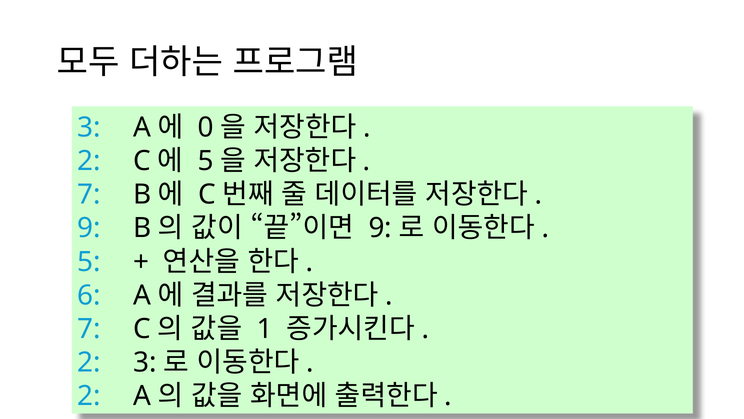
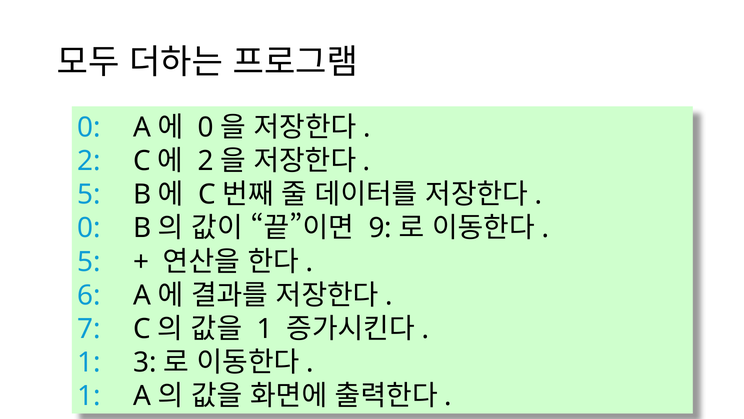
3 at (89, 128): 3 -> 0
5 at (205, 161): 5 -> 2
7 at (89, 195): 7 -> 5
9 at (89, 228): 9 -> 0
2 at (89, 362): 2 -> 1
2 at (89, 395): 2 -> 1
